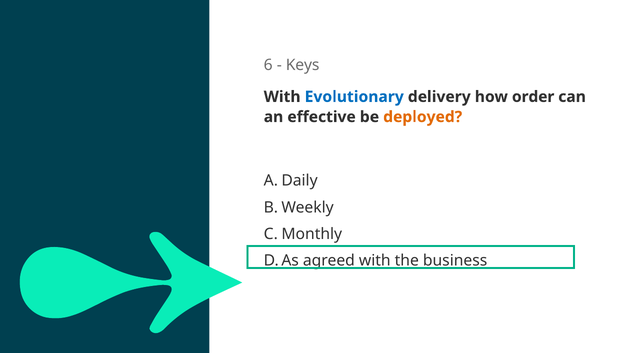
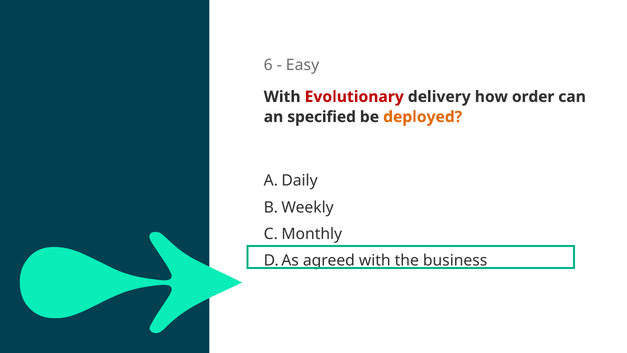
Keys: Keys -> Easy
Evolutionary colour: blue -> red
effective: effective -> specified
